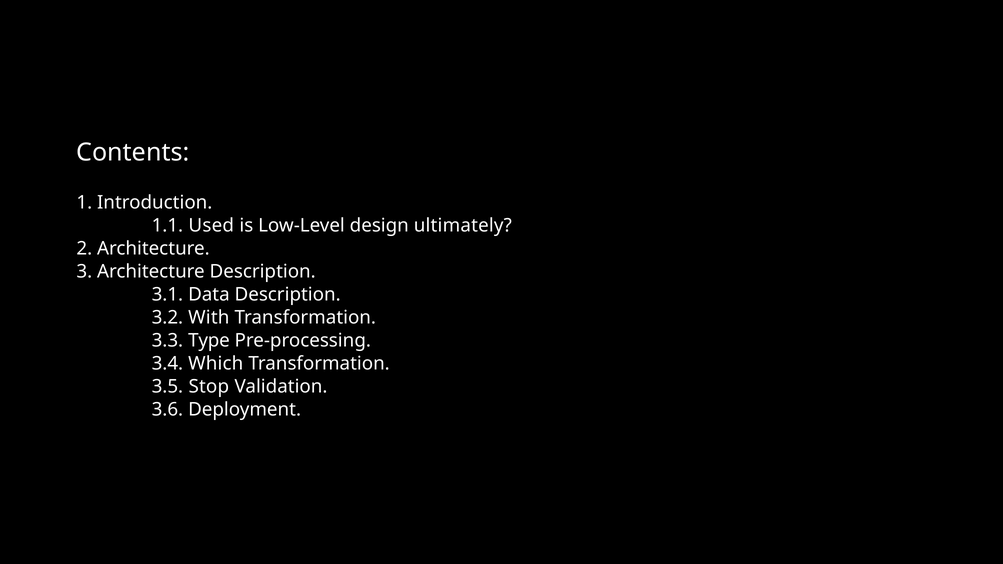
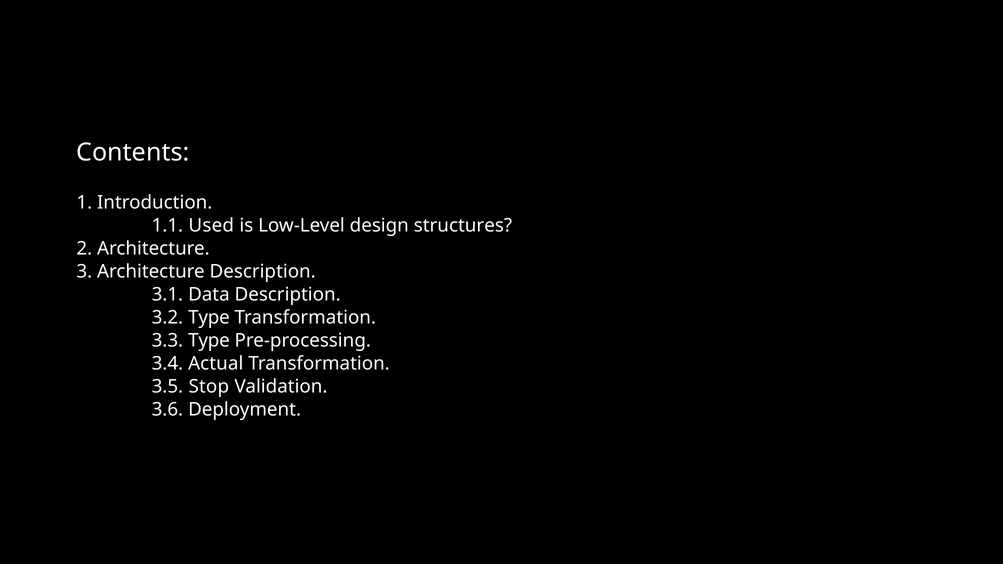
ultimately: ultimately -> structures
3.2 With: With -> Type
Which: Which -> Actual
